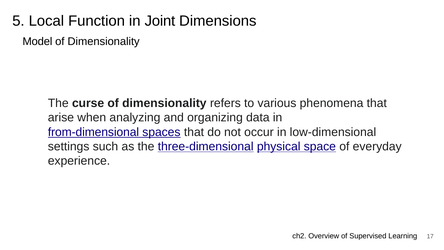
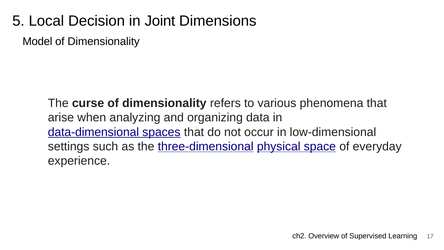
Function: Function -> Decision
from-dimensional: from-dimensional -> data-dimensional
